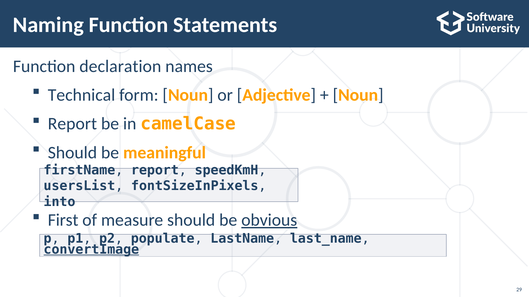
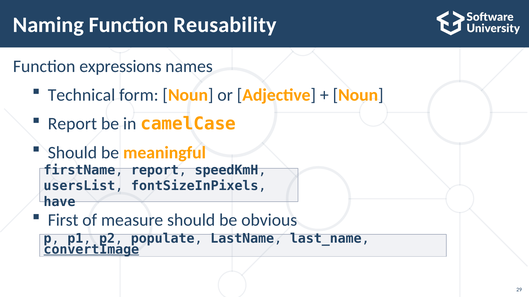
Statements: Statements -> Reusability
declaration: declaration -> expressions
into: into -> have
obvious underline: present -> none
